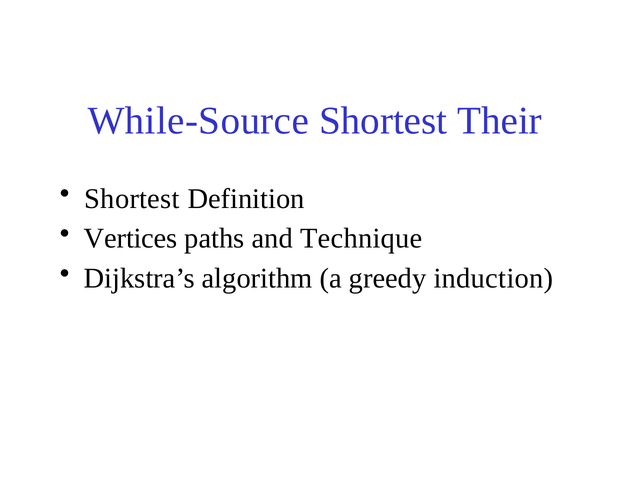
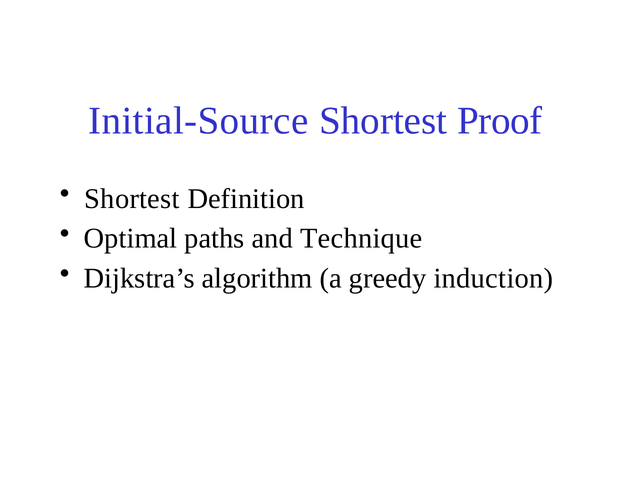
While-Source: While-Source -> Initial-Source
Their: Their -> Proof
Vertices: Vertices -> Optimal
